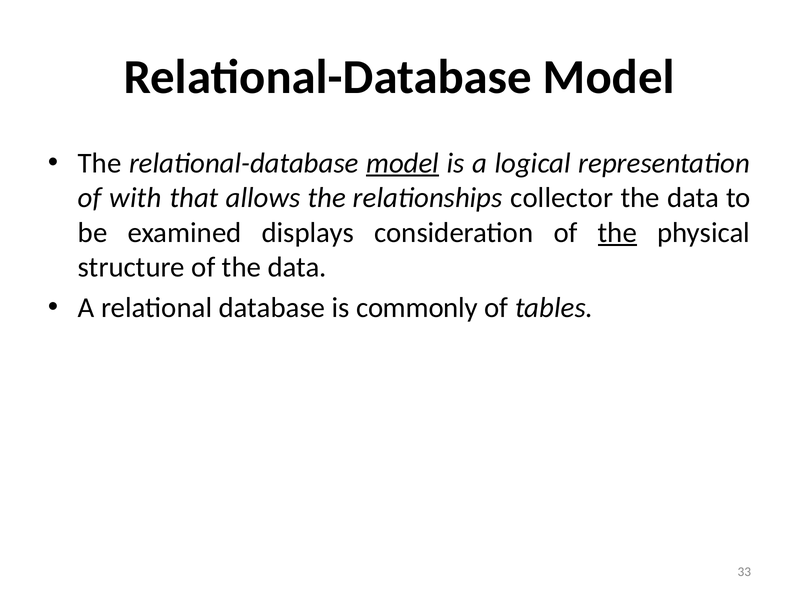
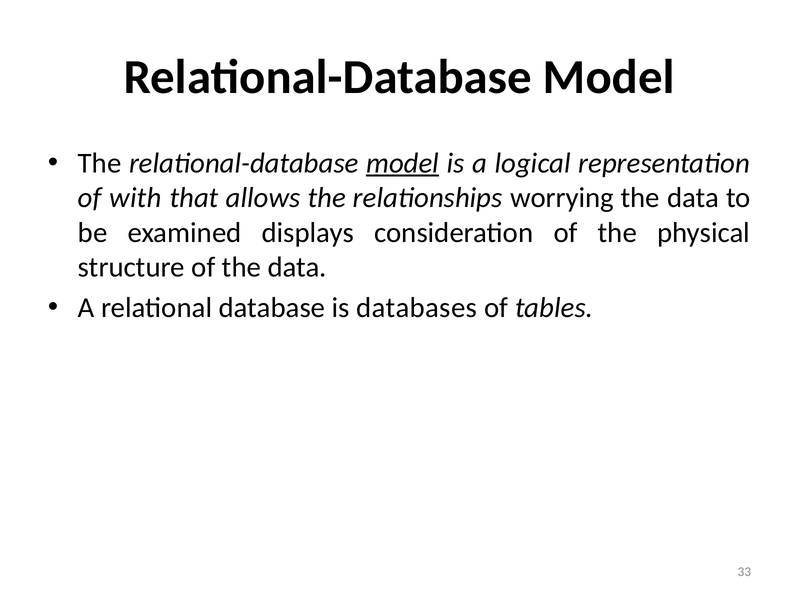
collector: collector -> worrying
the at (617, 233) underline: present -> none
commonly: commonly -> databases
